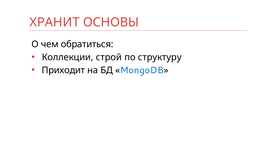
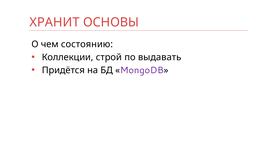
обратиться: обратиться -> состоянию
структуру: структуру -> выдавать
Приходит: Приходит -> Придётся
MongoDB colour: blue -> purple
